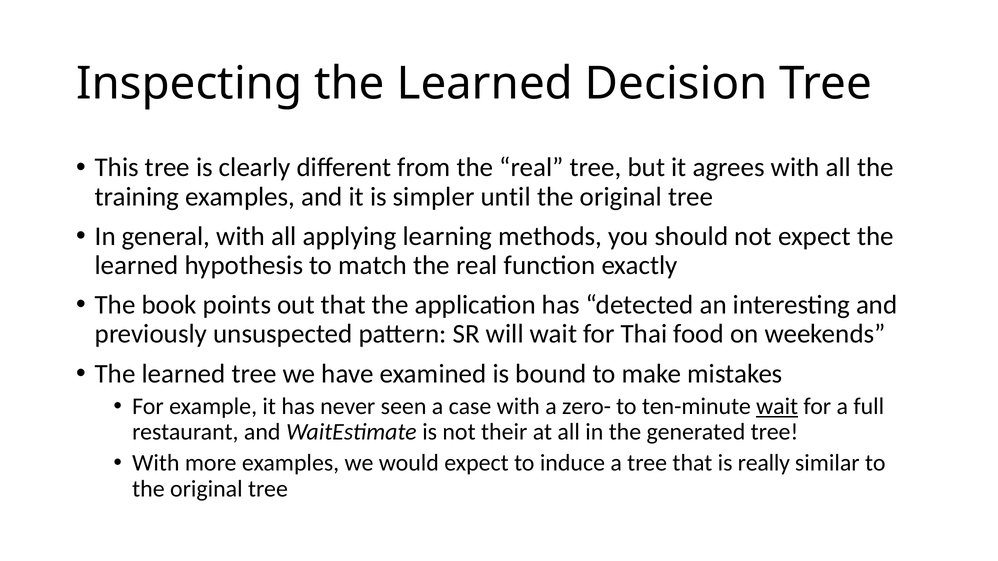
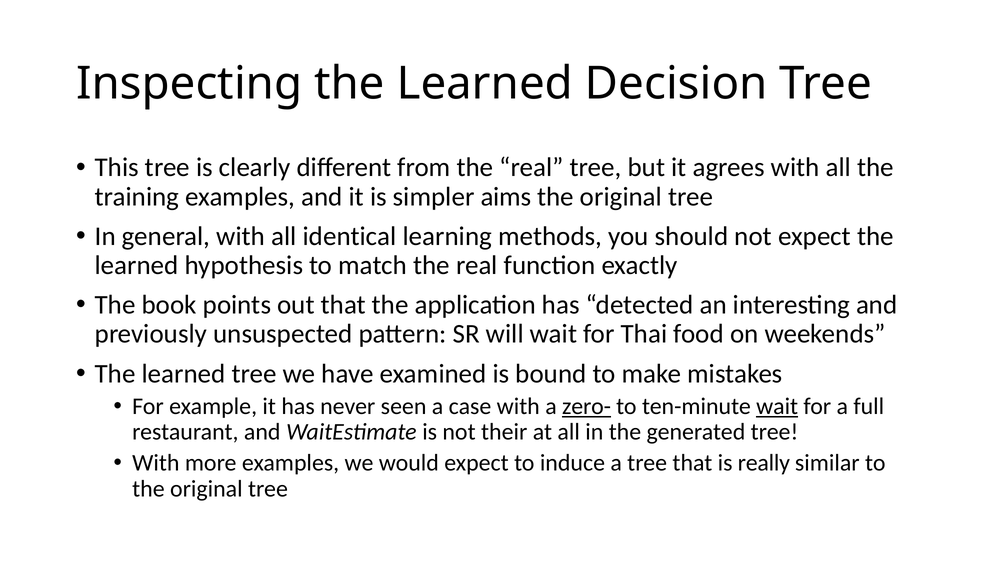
until: until -> aims
applying: applying -> identical
zero- underline: none -> present
